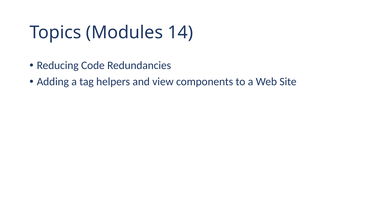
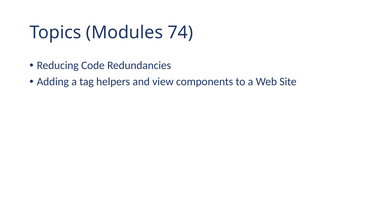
14: 14 -> 74
